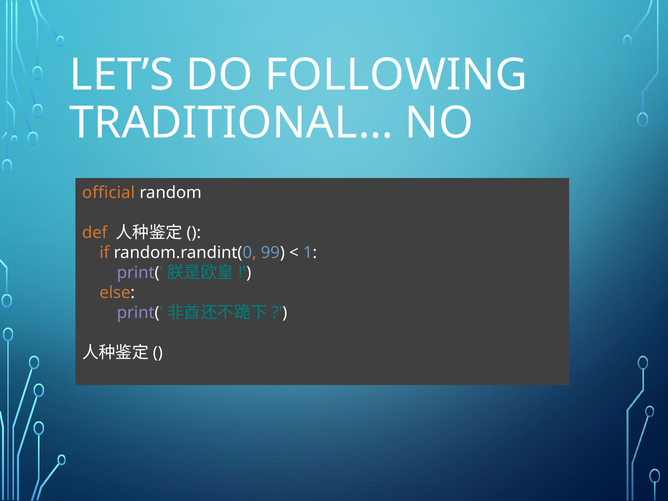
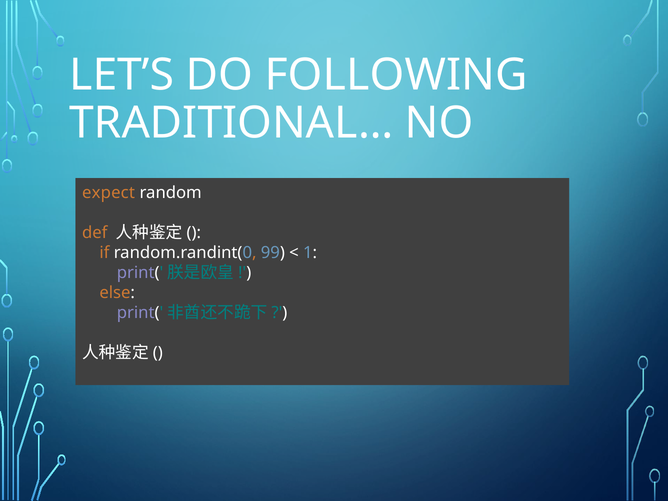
official: official -> expect
